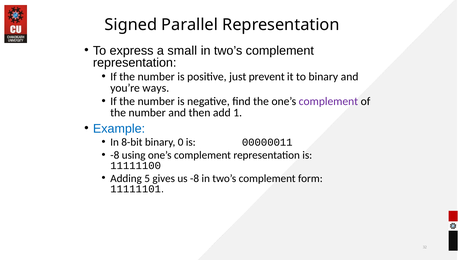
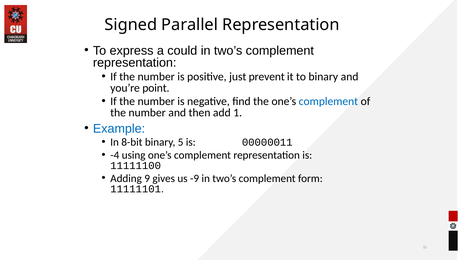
small: small -> could
ways: ways -> point
complement at (328, 101) colour: purple -> blue
0: 0 -> 5
-8 at (115, 155): -8 -> -4
5: 5 -> 9
us -8: -8 -> -9
